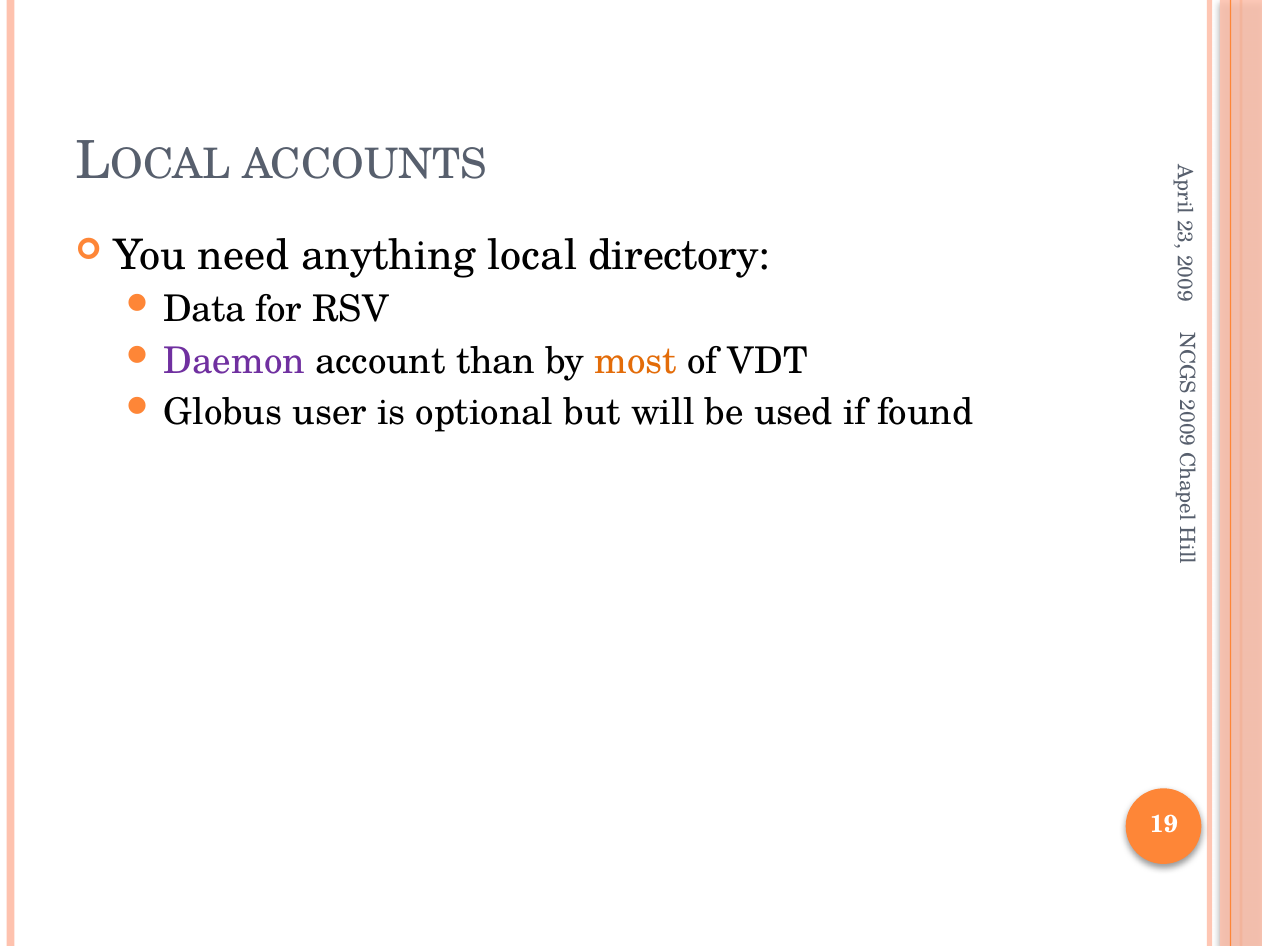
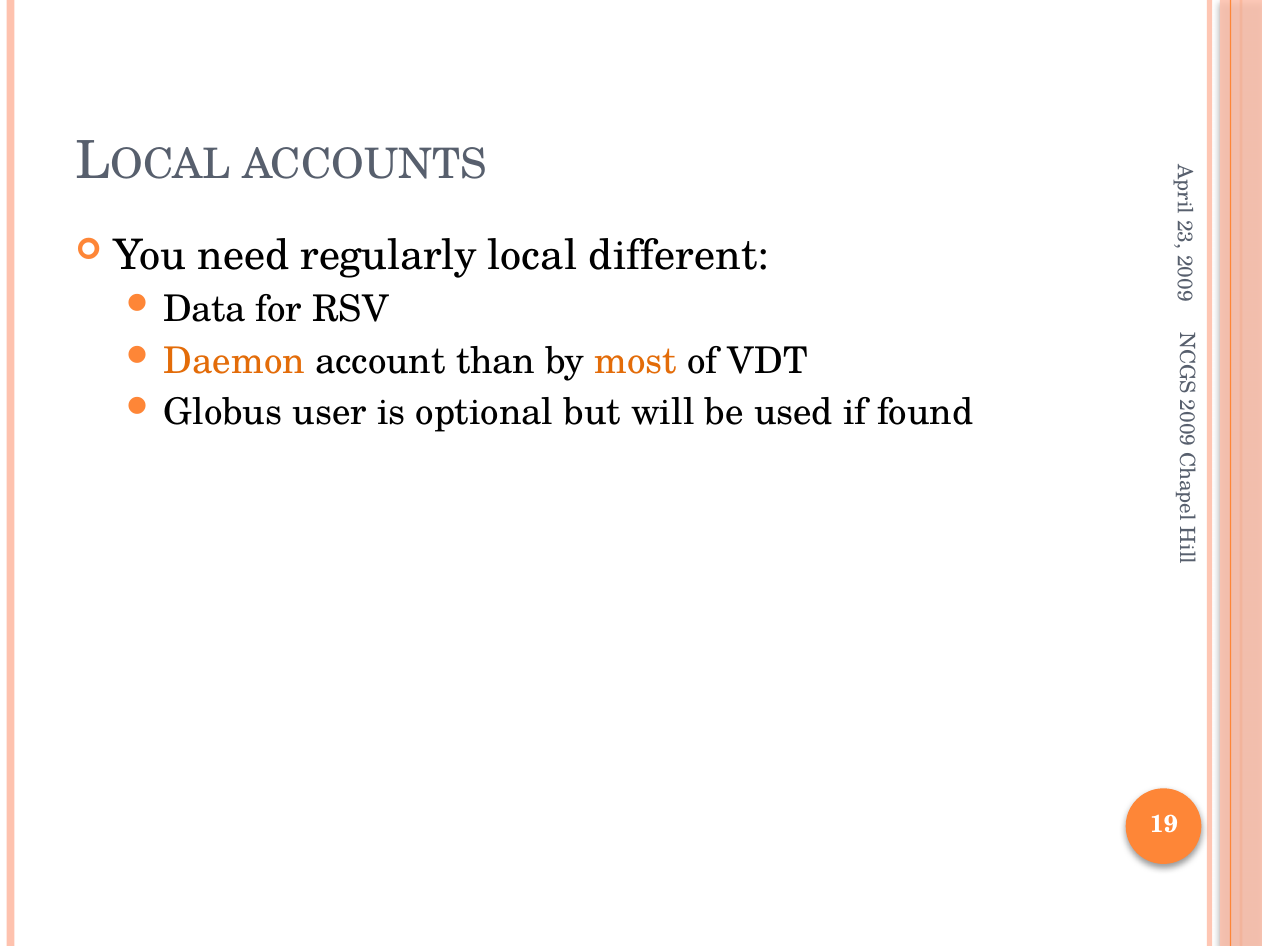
anything: anything -> regularly
directory: directory -> different
Daemon colour: purple -> orange
